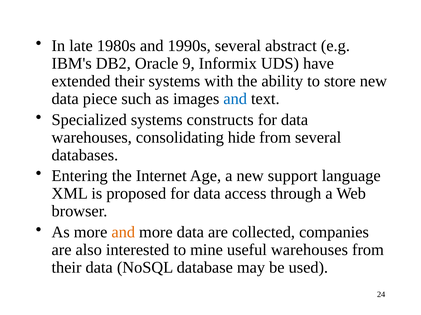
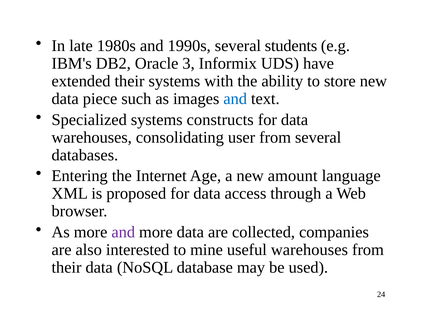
abstract: abstract -> students
9: 9 -> 3
hide: hide -> user
support: support -> amount
and at (123, 233) colour: orange -> purple
